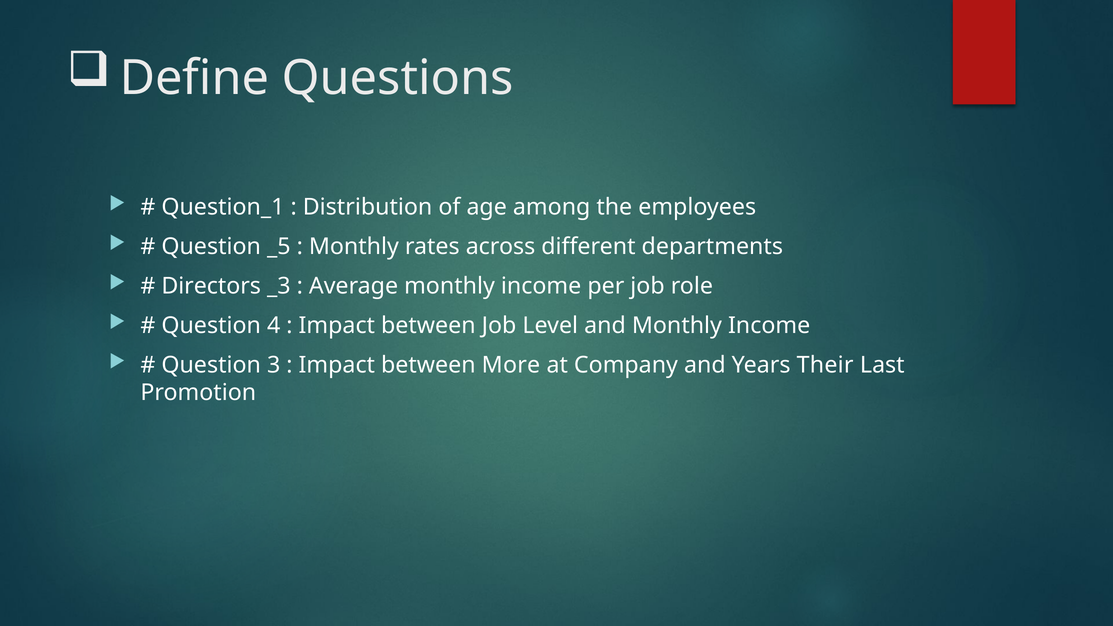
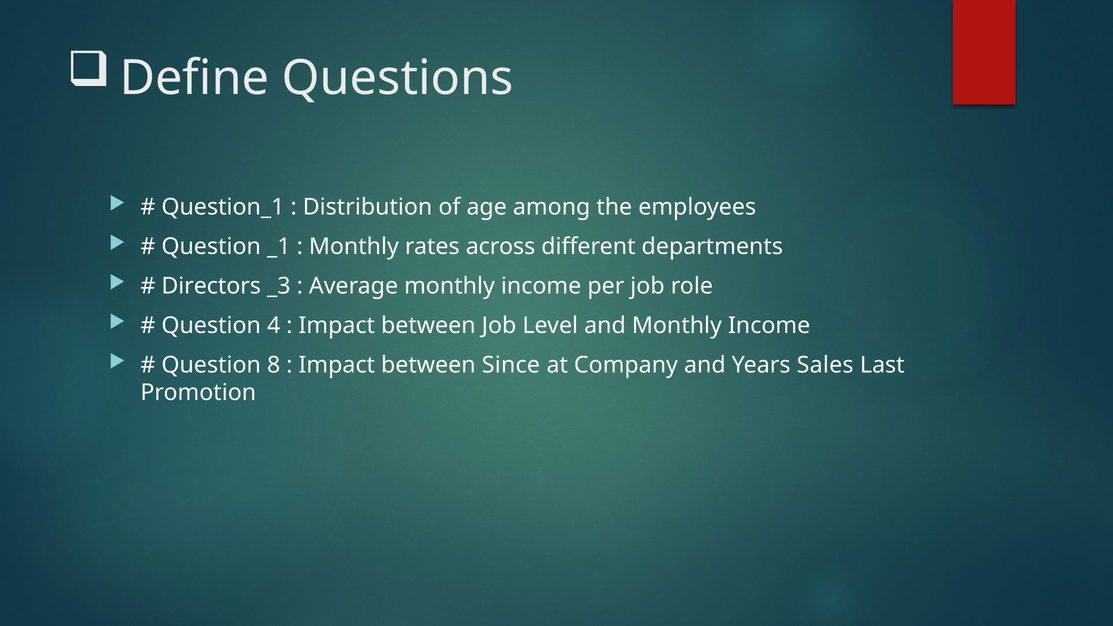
_5: _5 -> _1
3: 3 -> 8
More: More -> Since
Their: Their -> Sales
